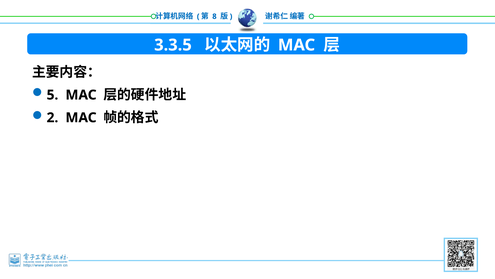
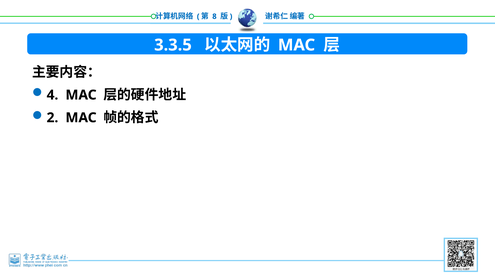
5: 5 -> 4
